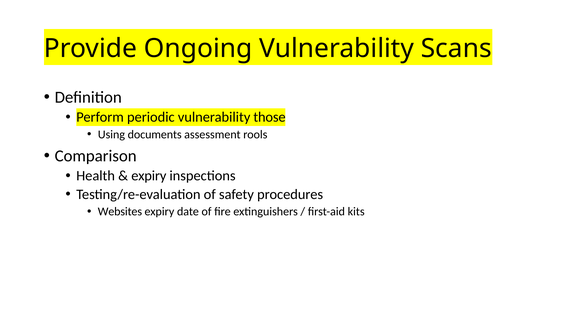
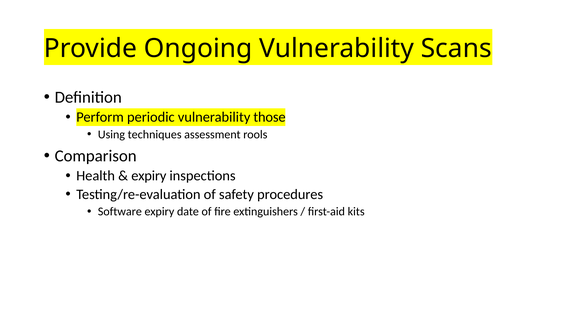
documents: documents -> techniques
Websites: Websites -> Software
